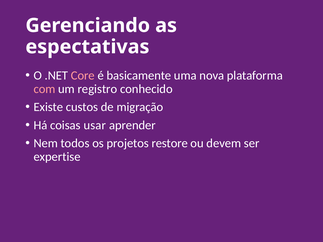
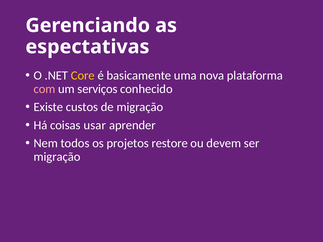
Core colour: pink -> yellow
registro: registro -> serviços
expertise at (57, 157): expertise -> migração
